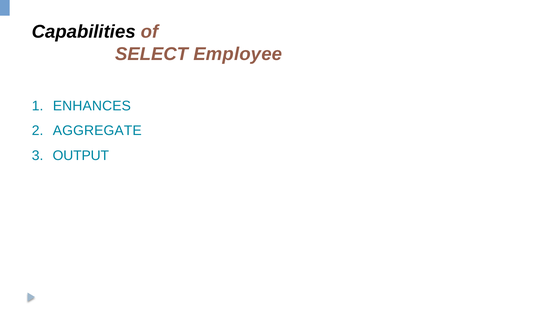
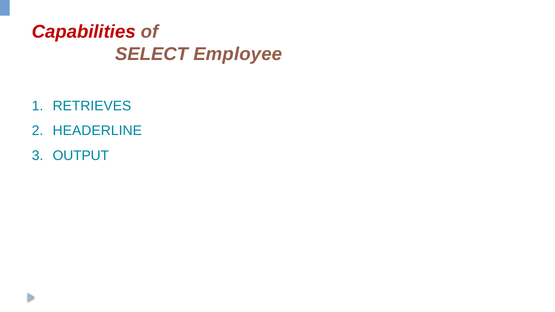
Capabilities colour: black -> red
ENHANCES: ENHANCES -> RETRIEVES
AGGREGATE: AGGREGATE -> HEADERLINE
